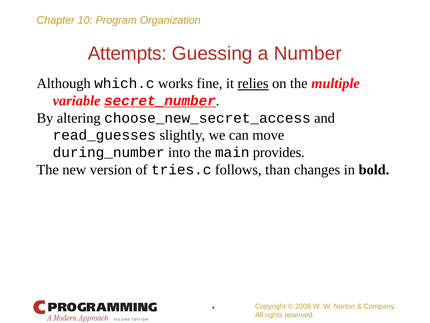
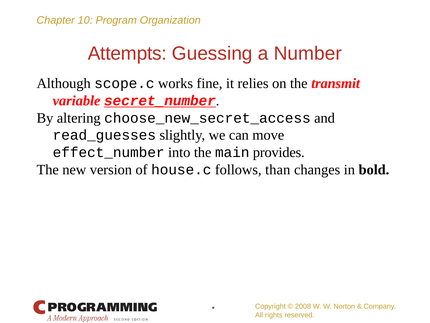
which.c: which.c -> scope.c
relies underline: present -> none
multiple: multiple -> transmit
during_number: during_number -> effect_number
tries.c: tries.c -> house.c
